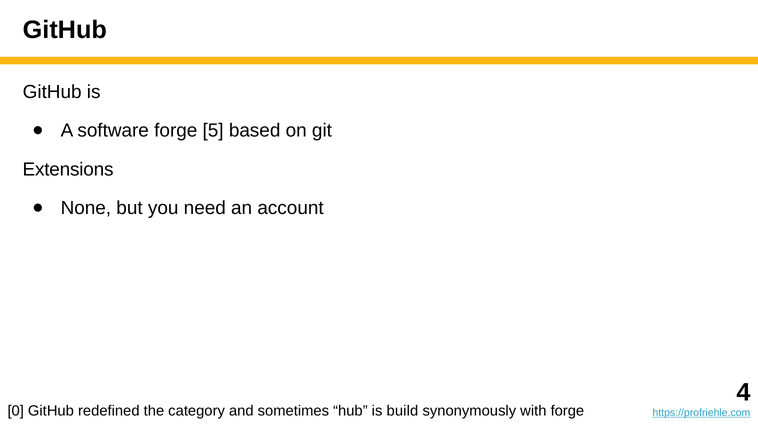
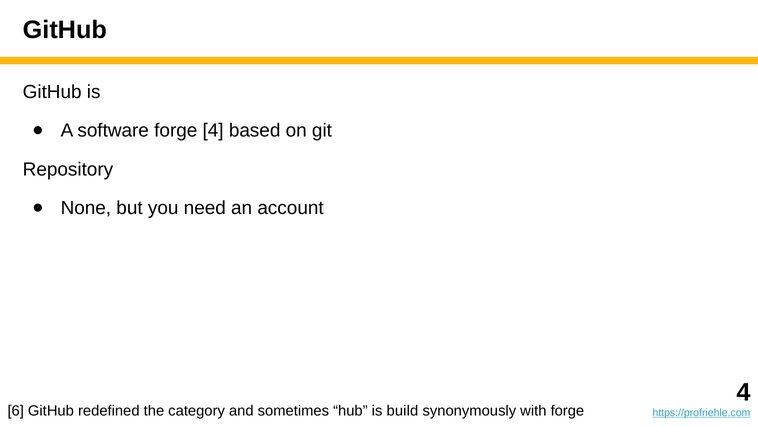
forge 5: 5 -> 4
Extensions: Extensions -> Repository
0: 0 -> 6
